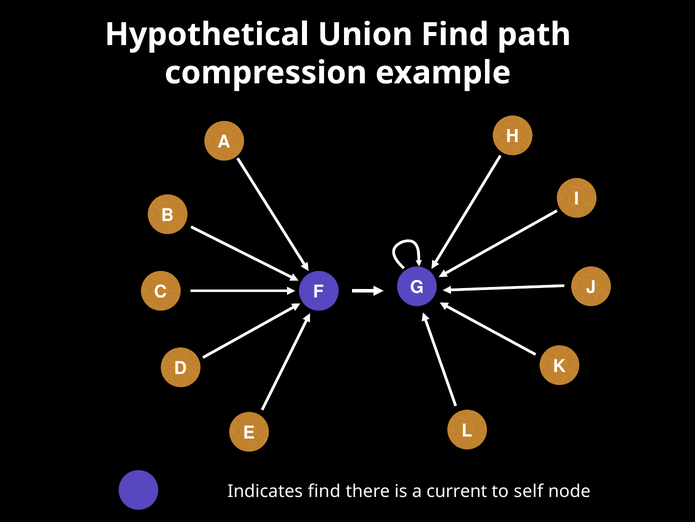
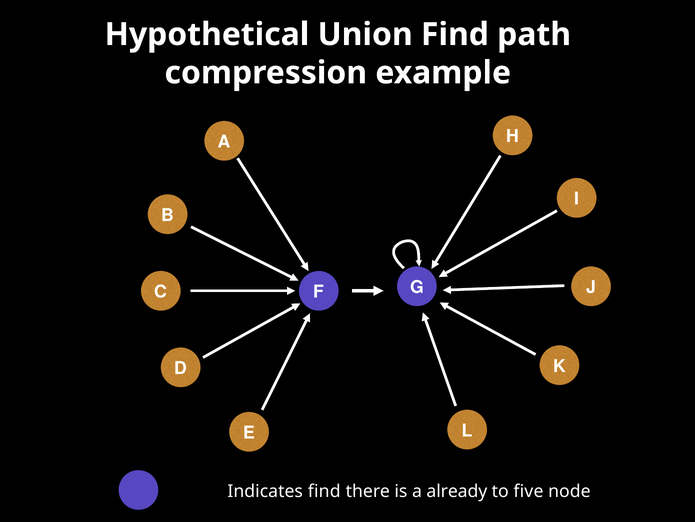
current: current -> already
self: self -> five
